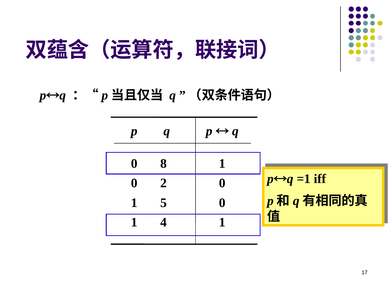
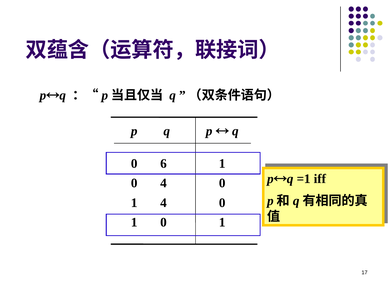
8: 8 -> 6
0 2: 2 -> 4
1 5: 5 -> 4
4 at (163, 222): 4 -> 0
